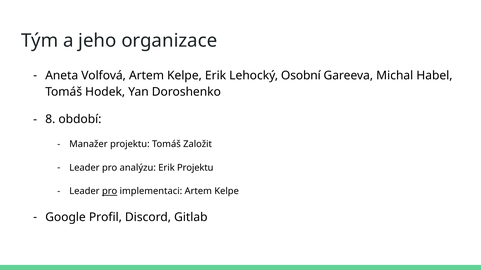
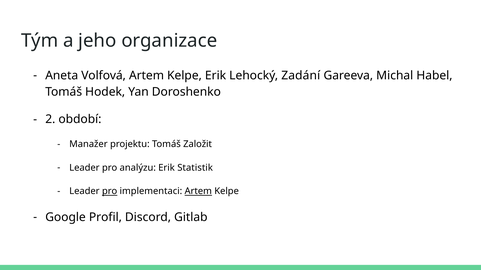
Osobní: Osobní -> Zadání
8: 8 -> 2
Erik Projektu: Projektu -> Statistik
Artem at (198, 192) underline: none -> present
